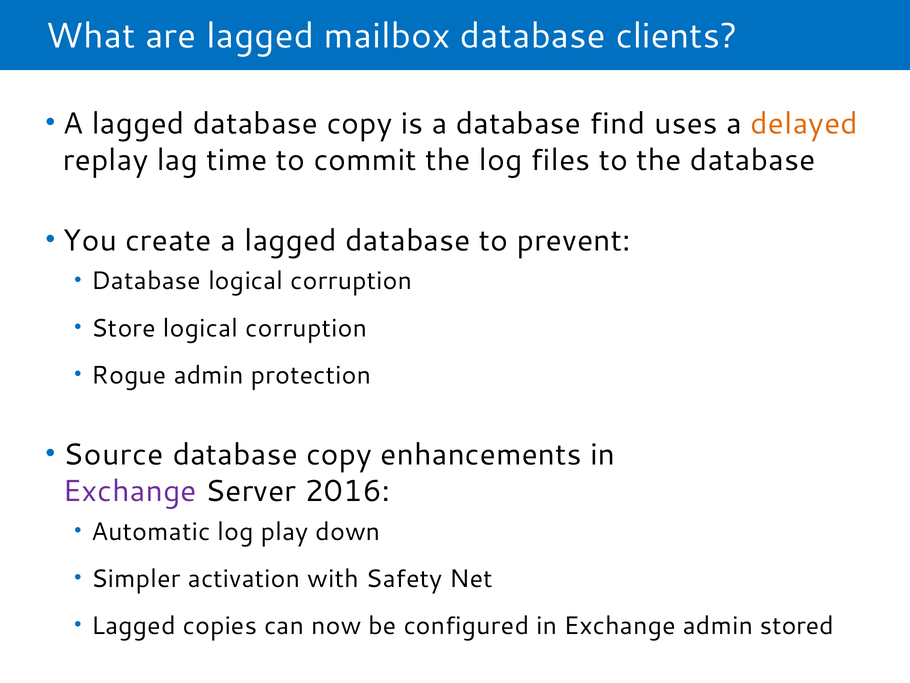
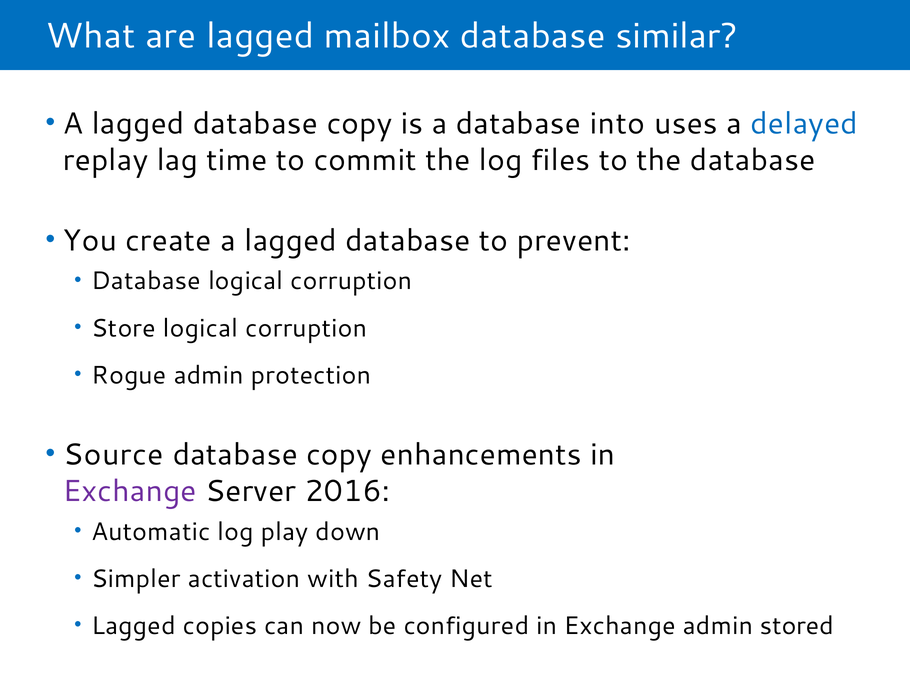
clients: clients -> similar
find: find -> into
delayed colour: orange -> blue
